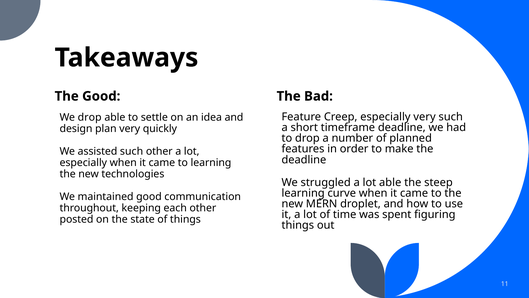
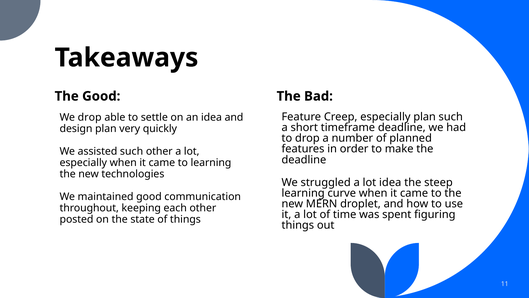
especially very: very -> plan
lot able: able -> idea
